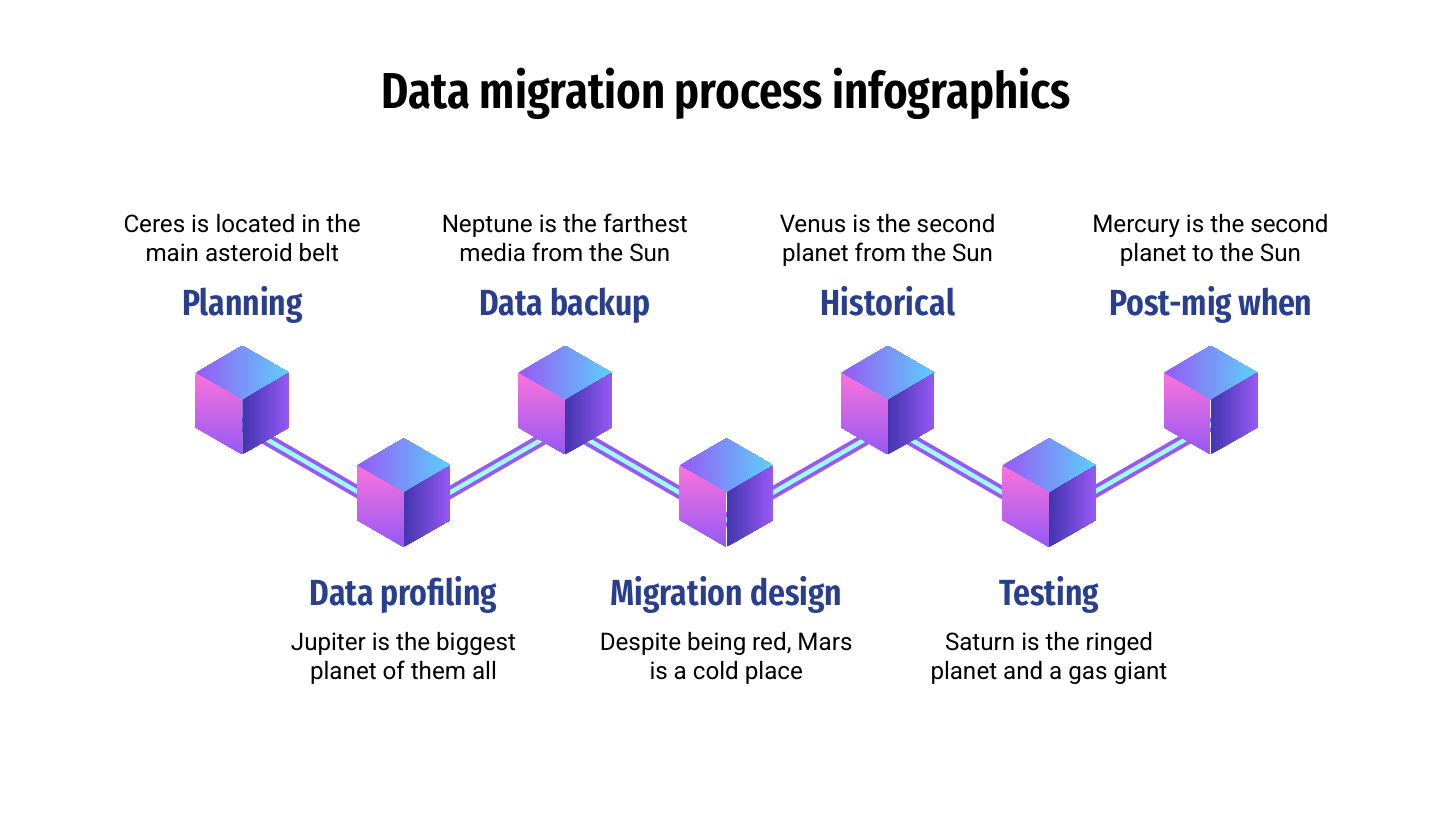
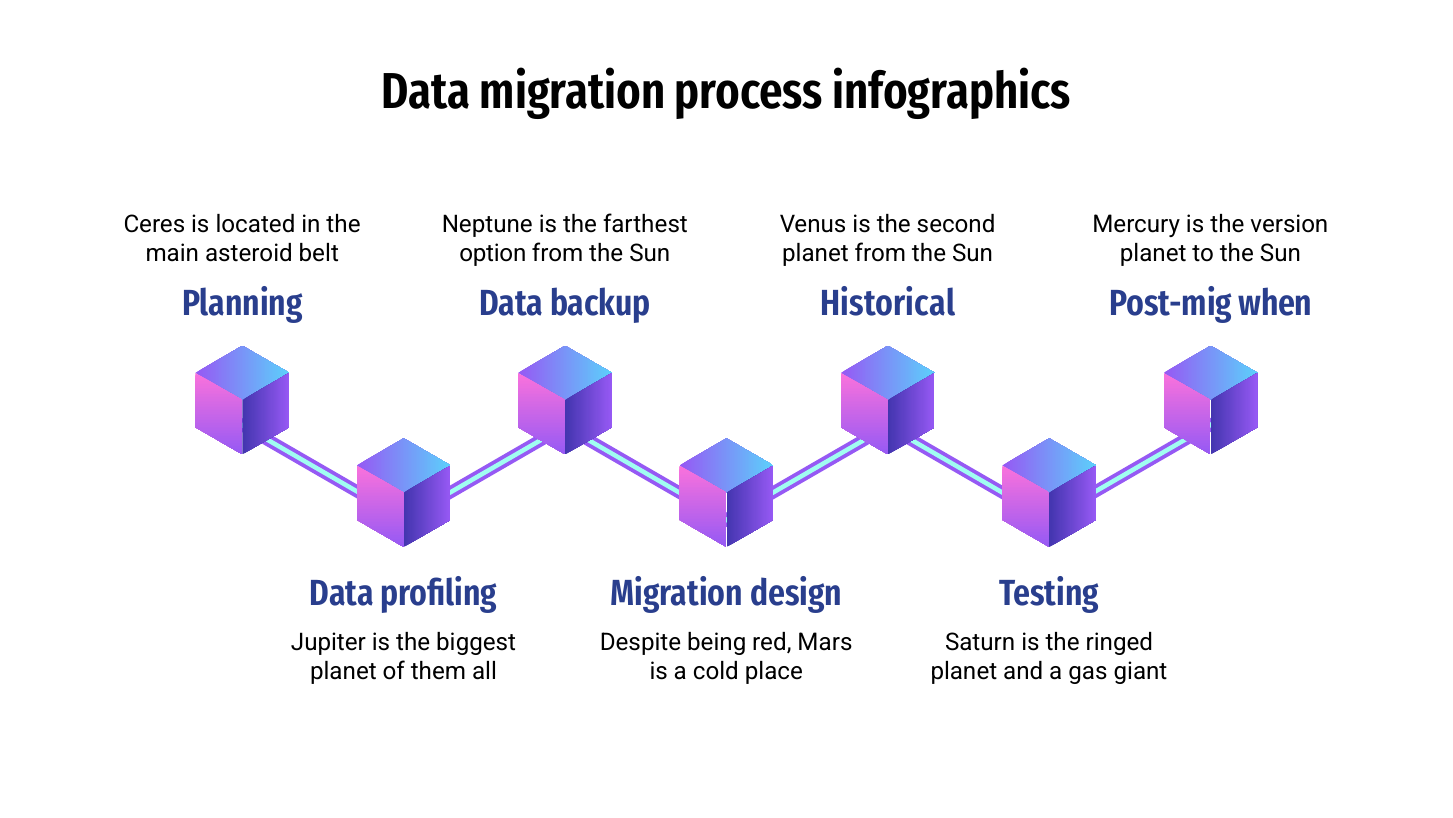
Mercury is the second: second -> version
media: media -> option
